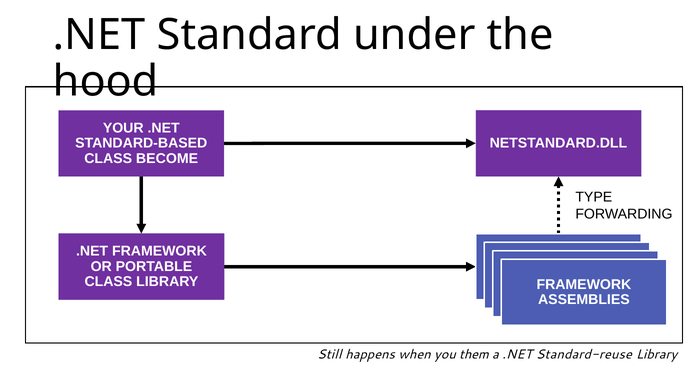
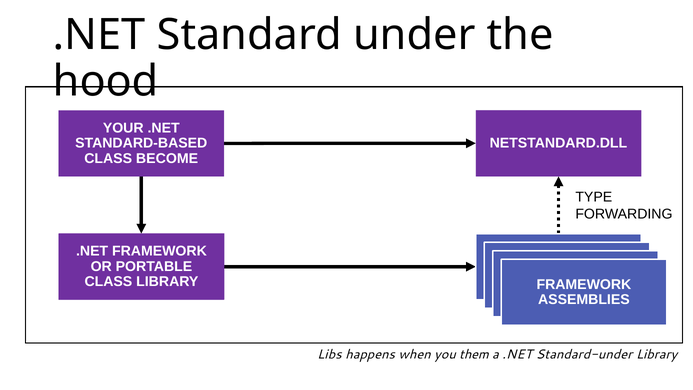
Still: Still -> Libs
Standard-reuse: Standard-reuse -> Standard-under
